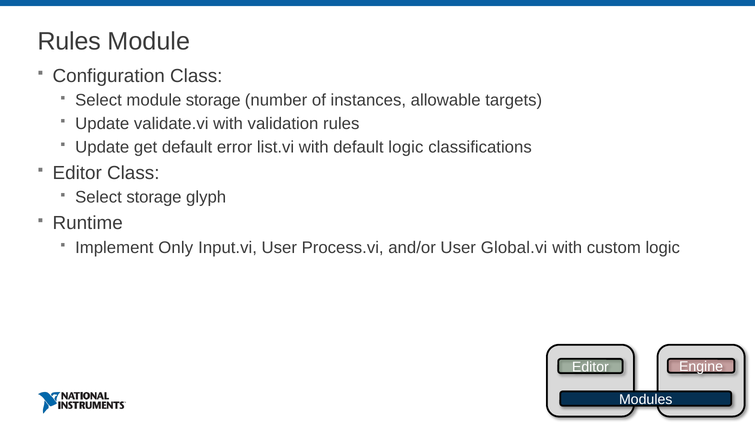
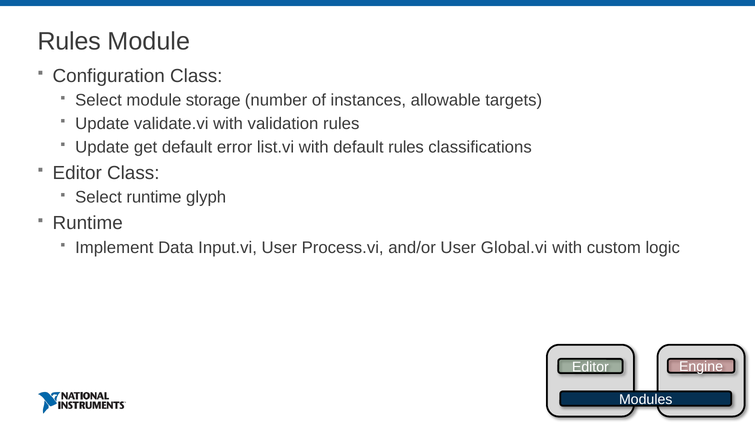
default logic: logic -> rules
Select storage: storage -> runtime
Only: Only -> Data
